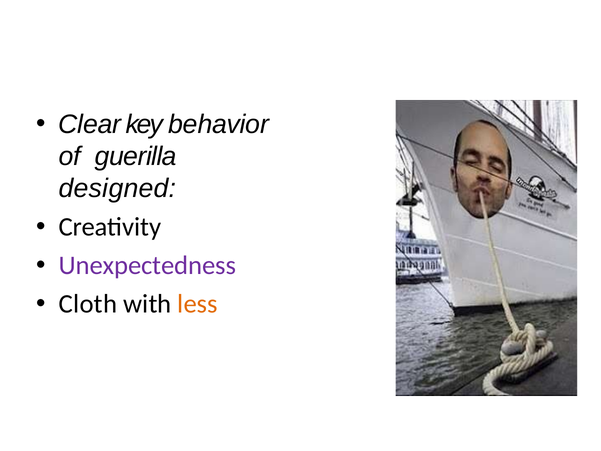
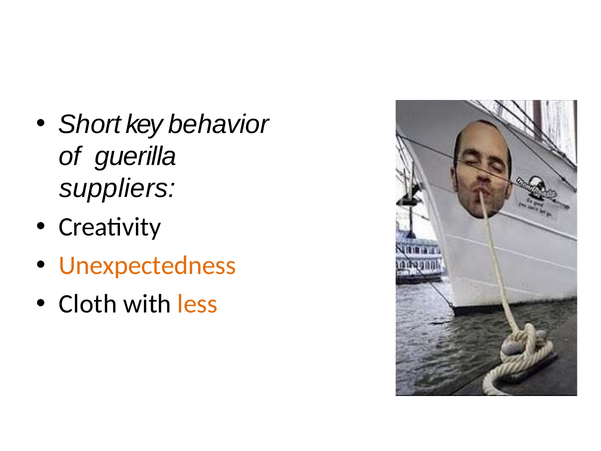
Clear: Clear -> Short
designed: designed -> suppliers
Unexpectedness colour: purple -> orange
